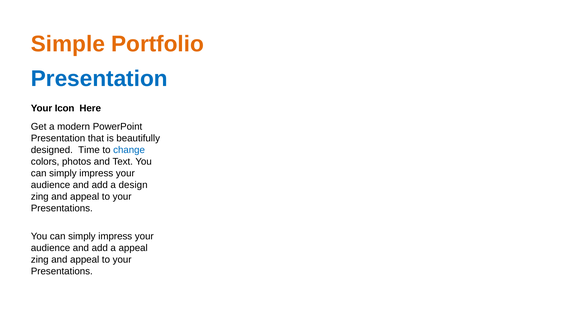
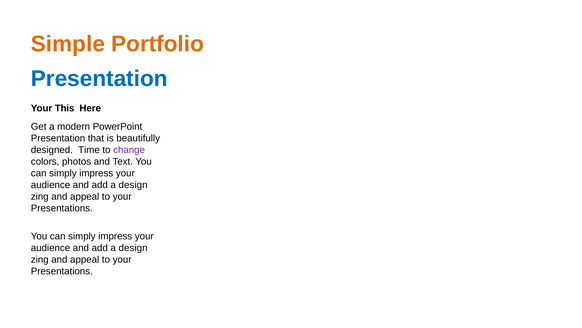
Icon: Icon -> This
change colour: blue -> purple
appeal at (133, 248): appeal -> design
